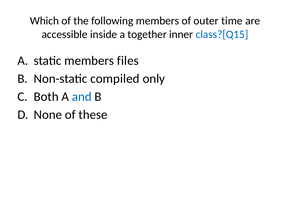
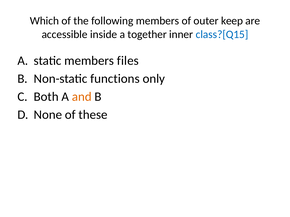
time: time -> keep
compiled: compiled -> functions
and colour: blue -> orange
